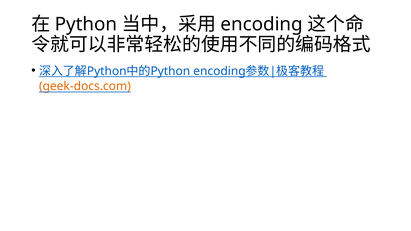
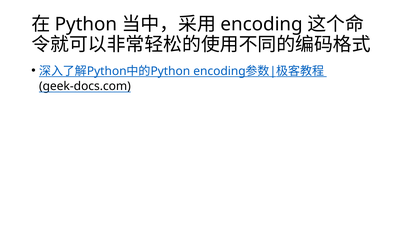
geek-docs.com colour: orange -> black
